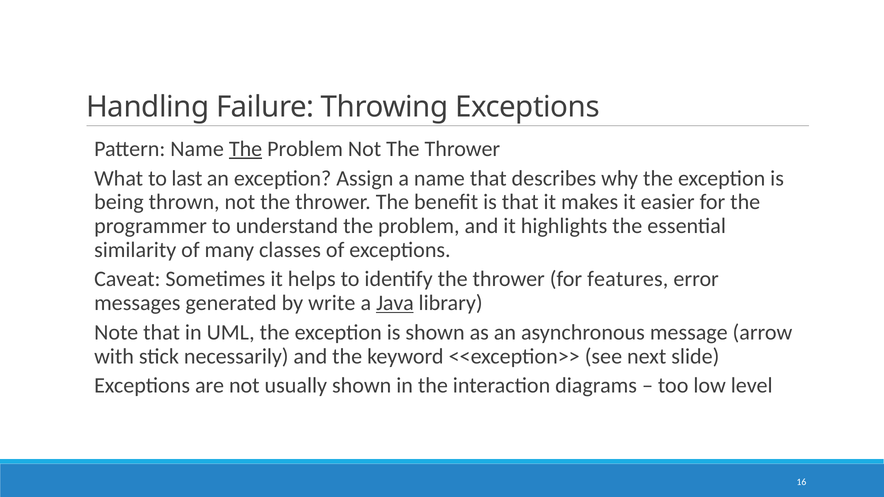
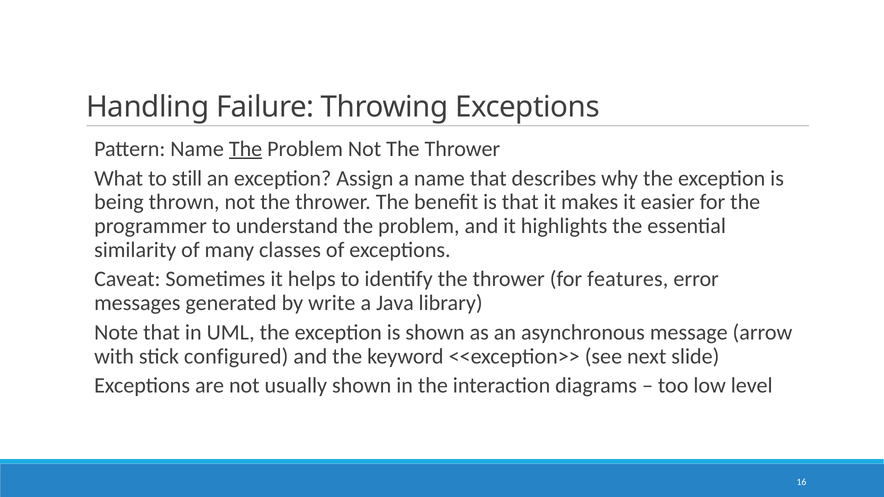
last: last -> still
Java underline: present -> none
necessarily: necessarily -> configured
